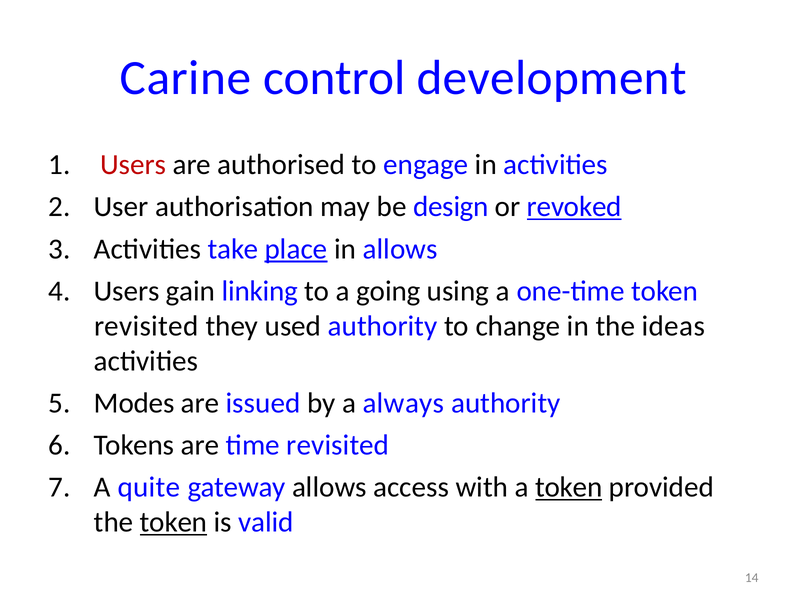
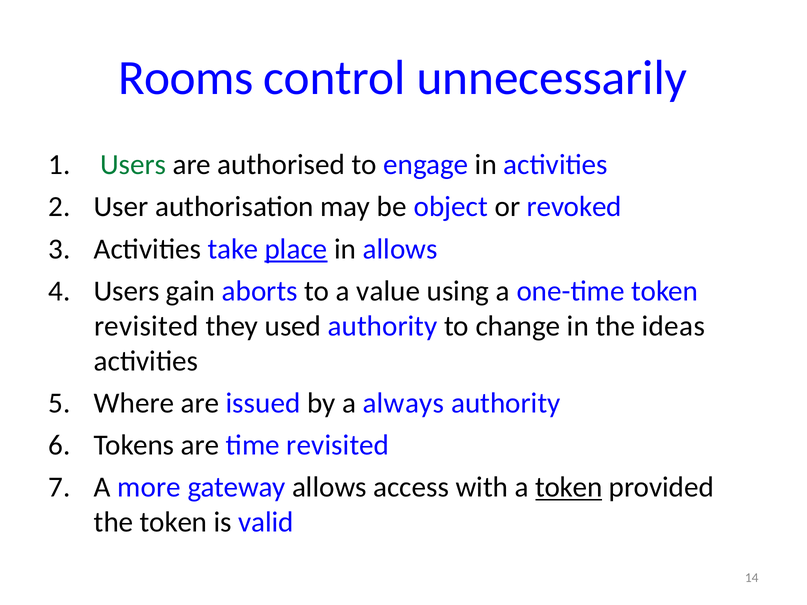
Carine: Carine -> Rooms
development: development -> unnecessarily
Users at (133, 165) colour: red -> green
design: design -> object
revoked underline: present -> none
linking: linking -> aborts
going: going -> value
Modes: Modes -> Where
quite: quite -> more
token at (174, 522) underline: present -> none
